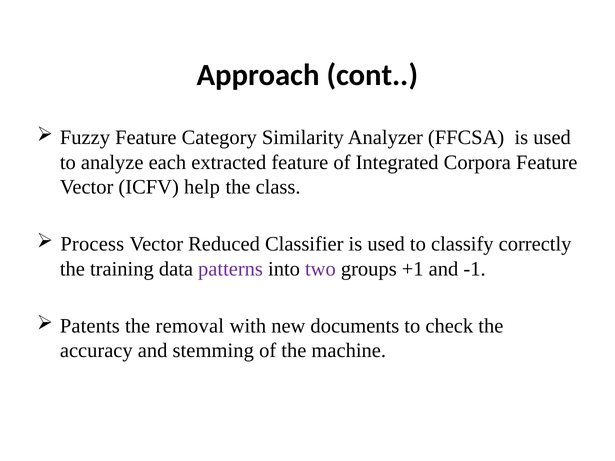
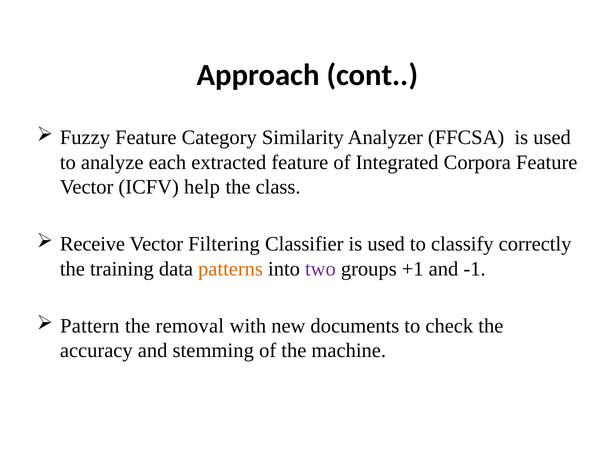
Process: Process -> Receive
Reduced: Reduced -> Filtering
patterns colour: purple -> orange
Patents: Patents -> Pattern
